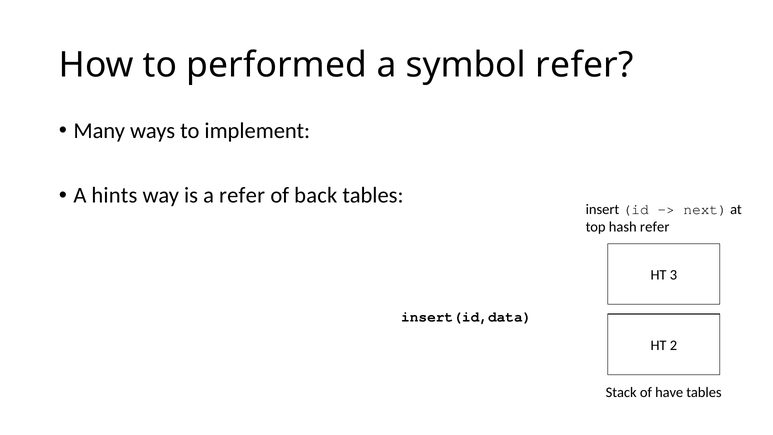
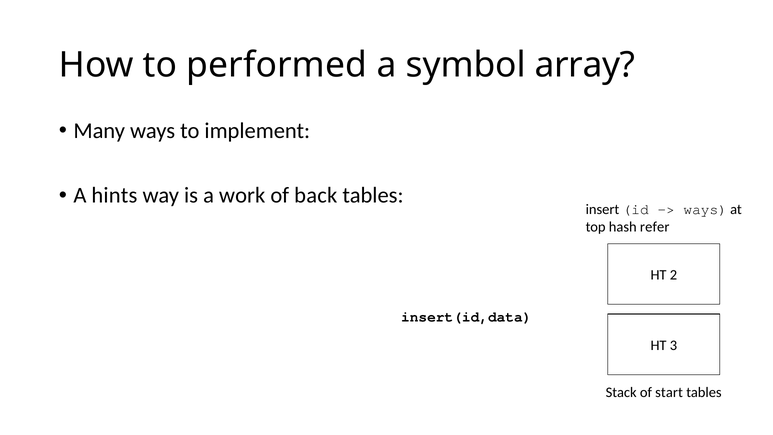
symbol refer: refer -> array
a refer: refer -> work
next at (705, 209): next -> ways
3: 3 -> 2
2: 2 -> 3
have: have -> start
